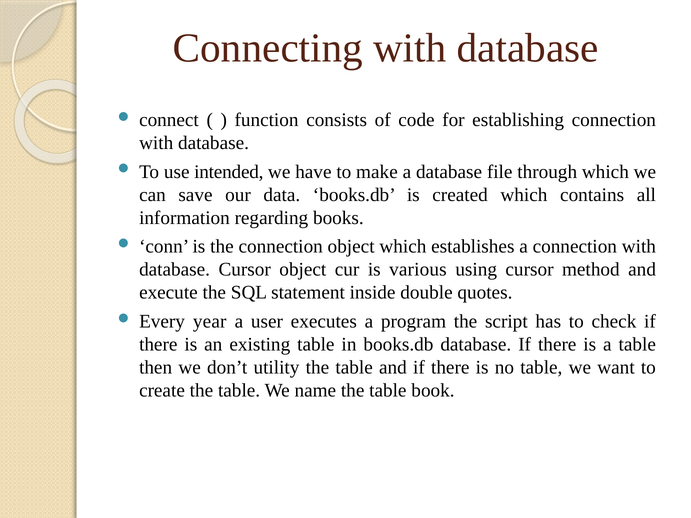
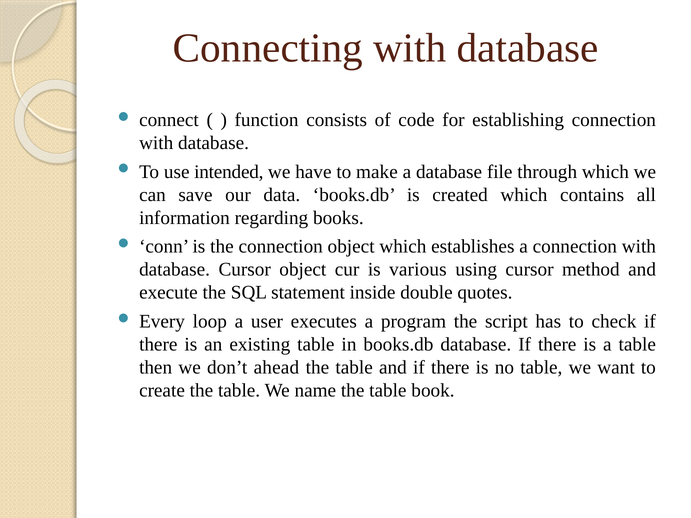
year: year -> loop
utility: utility -> ahead
